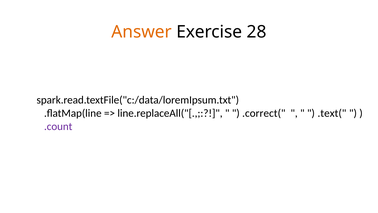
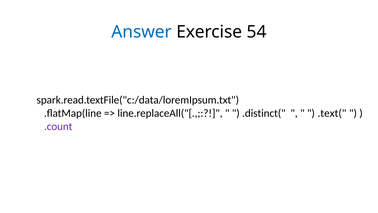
Answer colour: orange -> blue
28: 28 -> 54
.correct(: .correct( -> .distinct(
